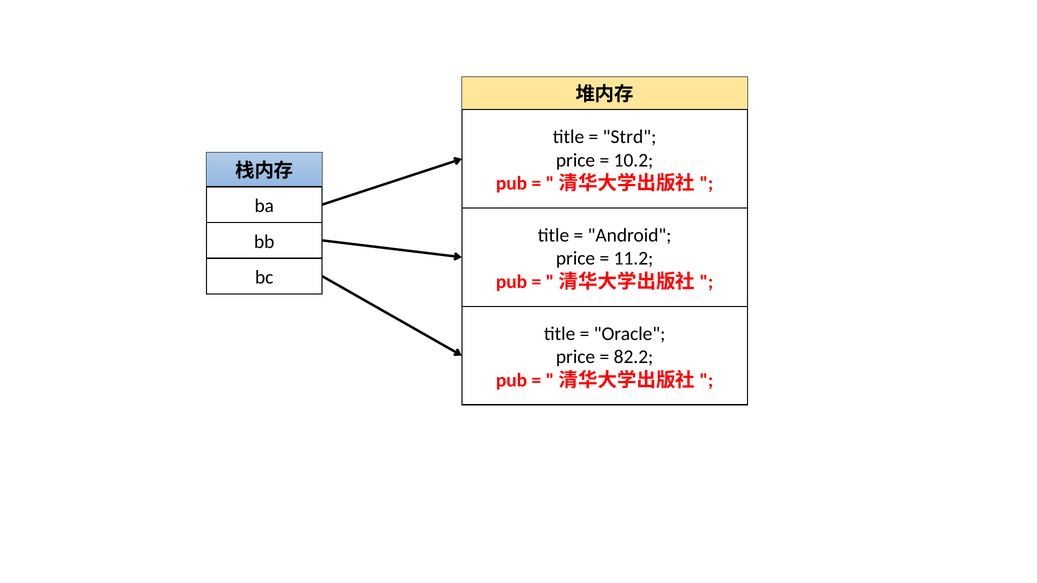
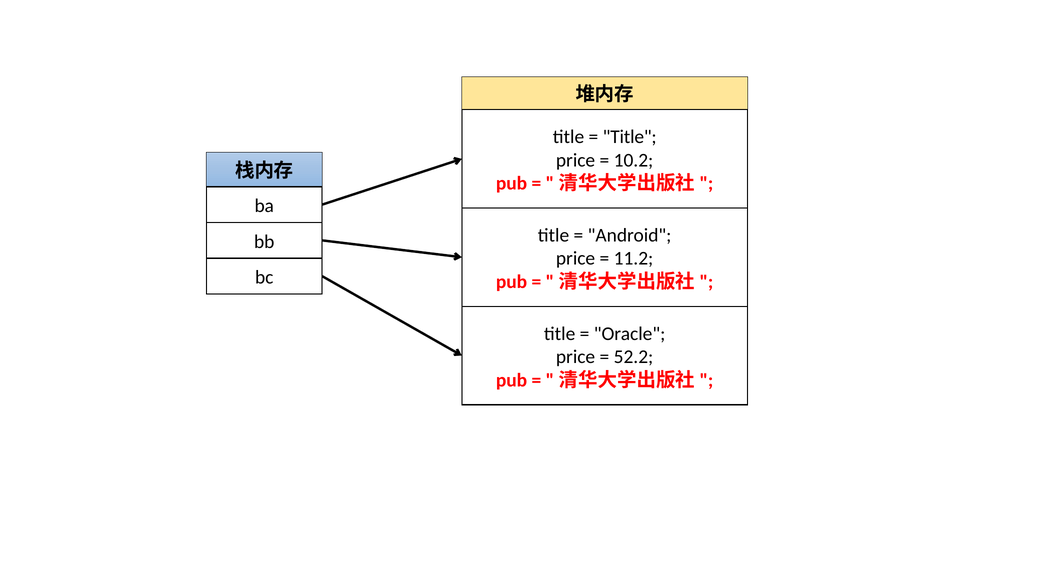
Strd at (630, 137): Strd -> Title
82.2: 82.2 -> 52.2
